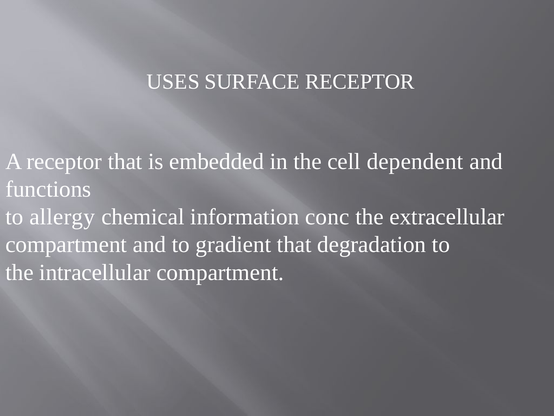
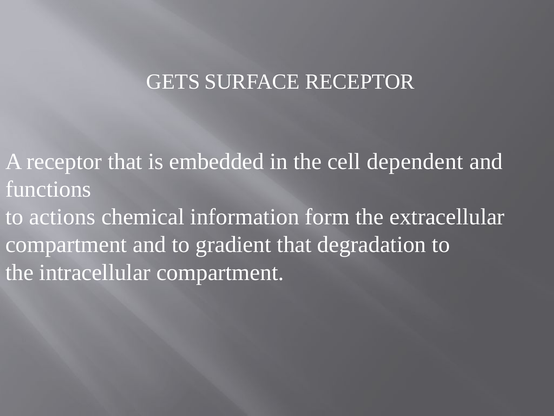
USES: USES -> GETS
allergy: allergy -> actions
conc: conc -> form
